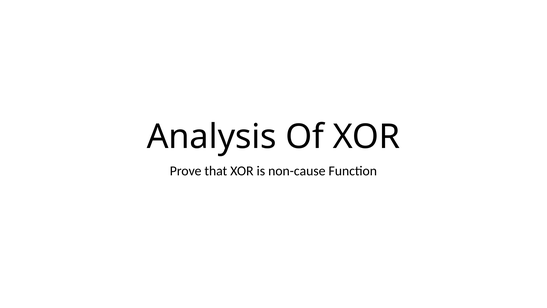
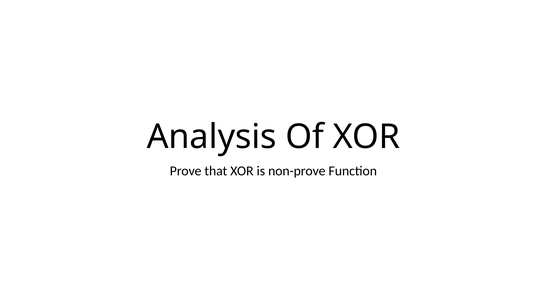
non-cause: non-cause -> non-prove
